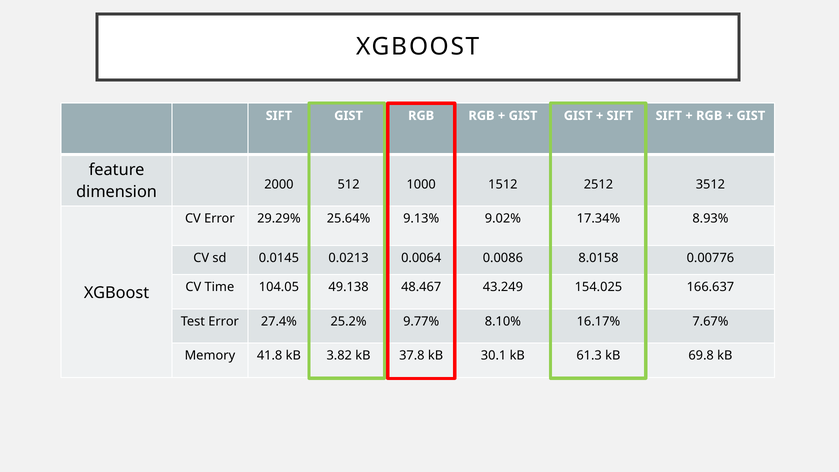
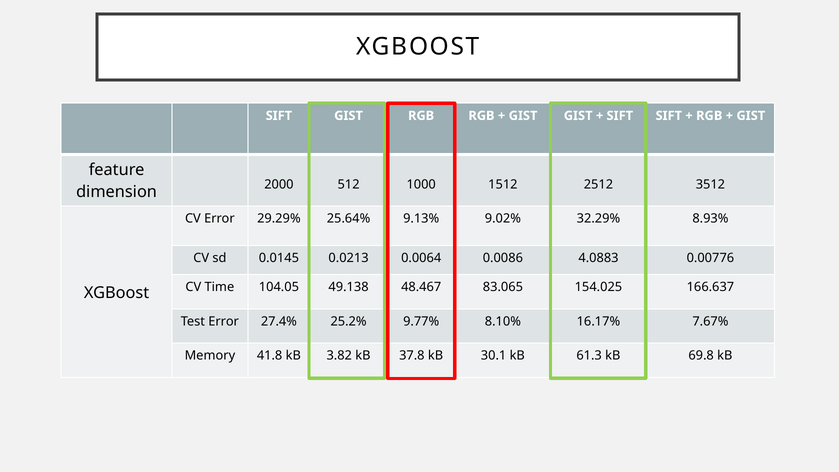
17.34%: 17.34% -> 32.29%
8.0158: 8.0158 -> 4.0883
43.249: 43.249 -> 83.065
